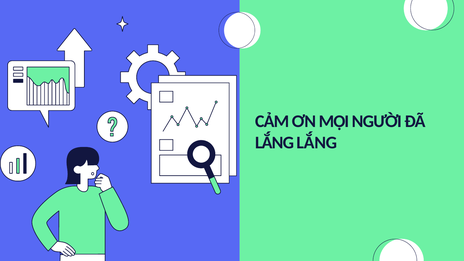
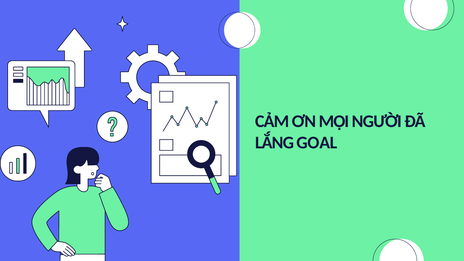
LẮNG LẮNG: LẮNG -> GOAL
